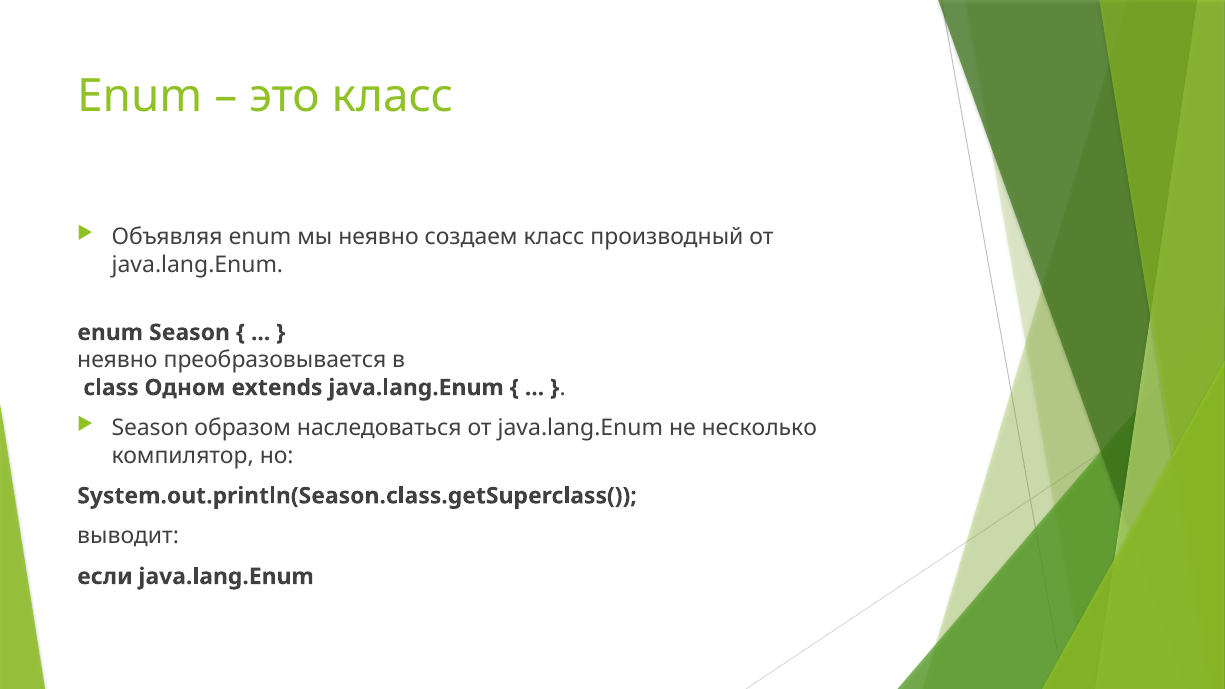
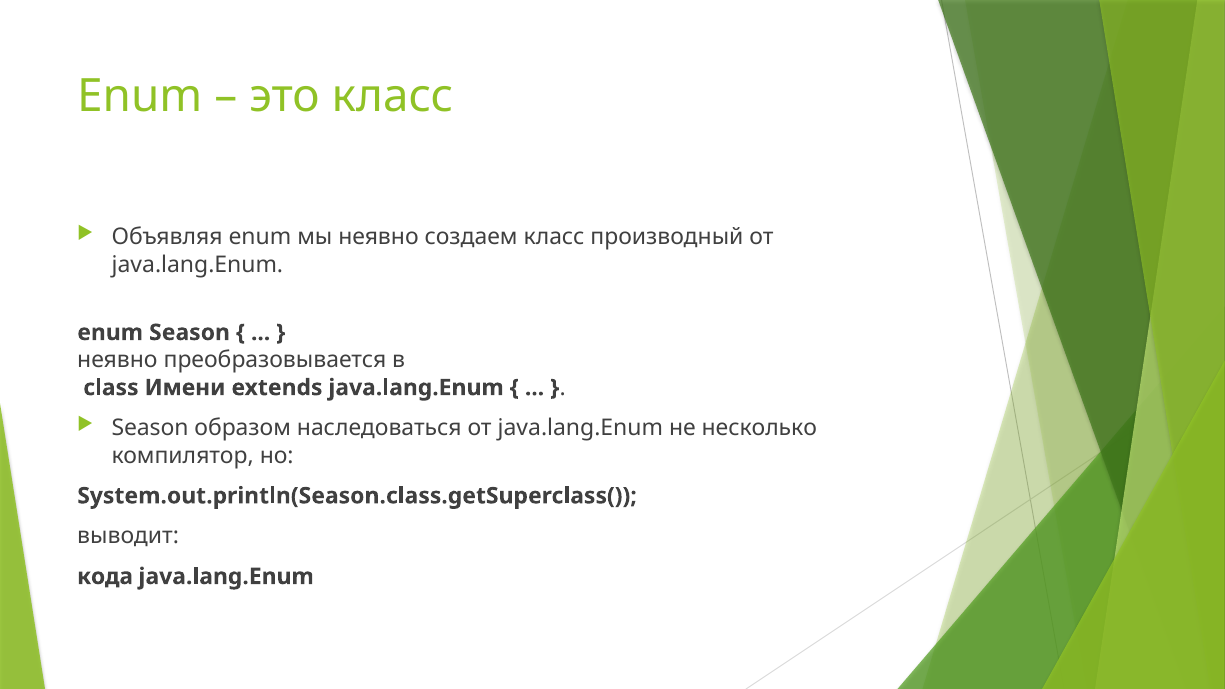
Одном: Одном -> Имени
если: если -> кода
